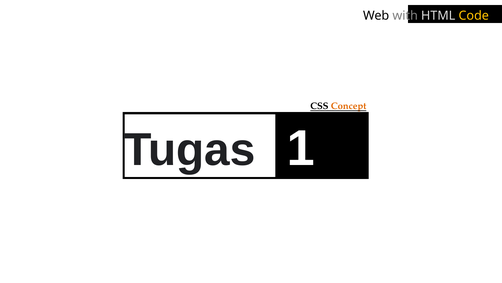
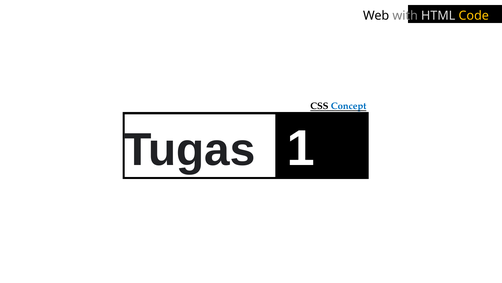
Concept colour: orange -> blue
